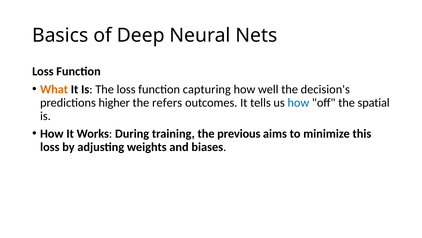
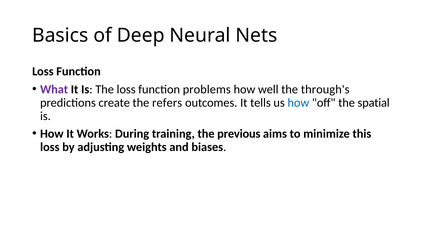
What colour: orange -> purple
capturing: capturing -> problems
decision's: decision's -> through's
higher: higher -> create
